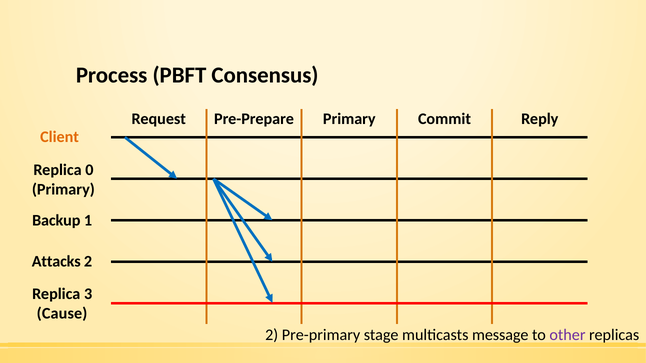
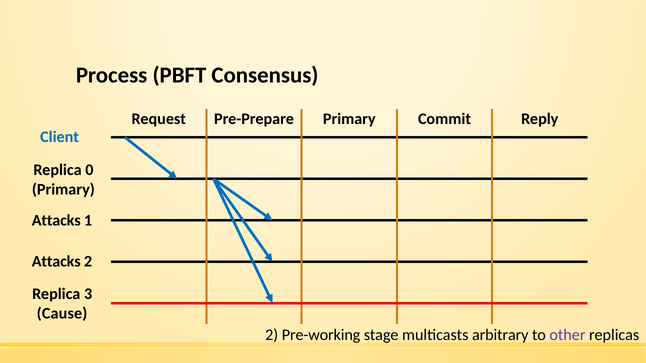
Client colour: orange -> blue
Backup at (56, 220): Backup -> Attacks
Pre-primary: Pre-primary -> Pre-working
message: message -> arbitrary
